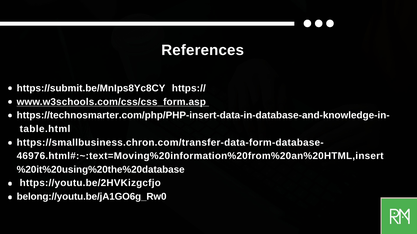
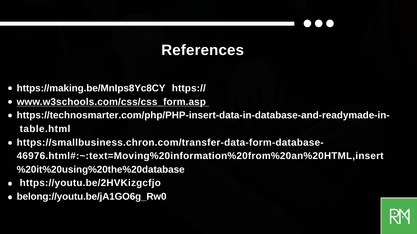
https://submit.be/MnIps8Yc8CY: https://submit.be/MnIps8Yc8CY -> https://making.be/MnIps8Yc8CY
https://technosmarter.com/php/PHP-insert-data-in-database-and-knowledge-in-: https://technosmarter.com/php/PHP-insert-data-in-database-and-knowledge-in- -> https://technosmarter.com/php/PHP-insert-data-in-database-and-readymade-in-
